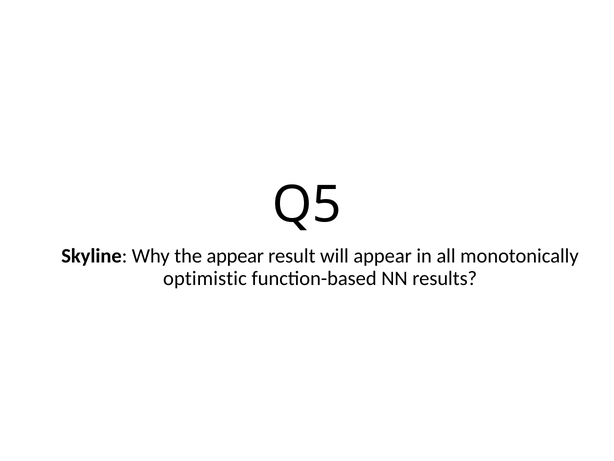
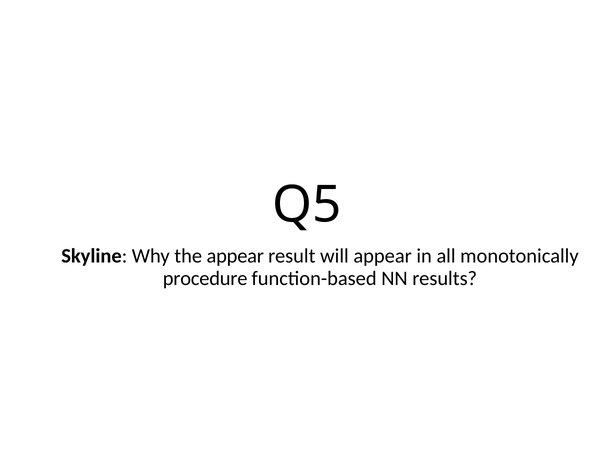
optimistic: optimistic -> procedure
